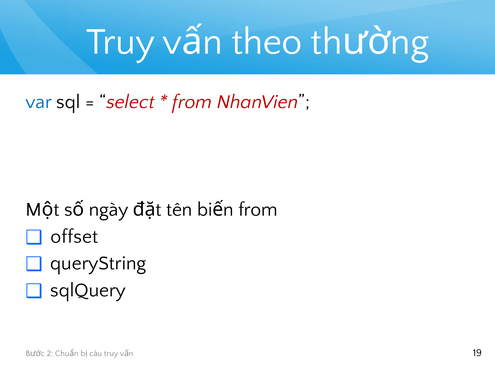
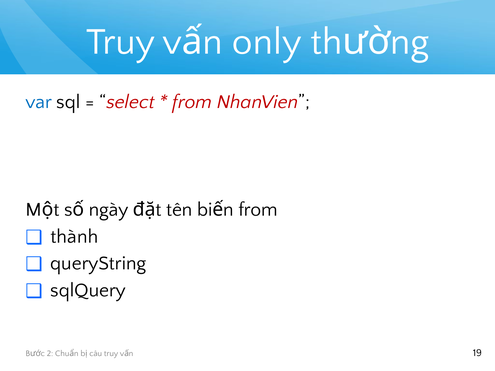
theo: theo -> only
offset: offset -> thành
